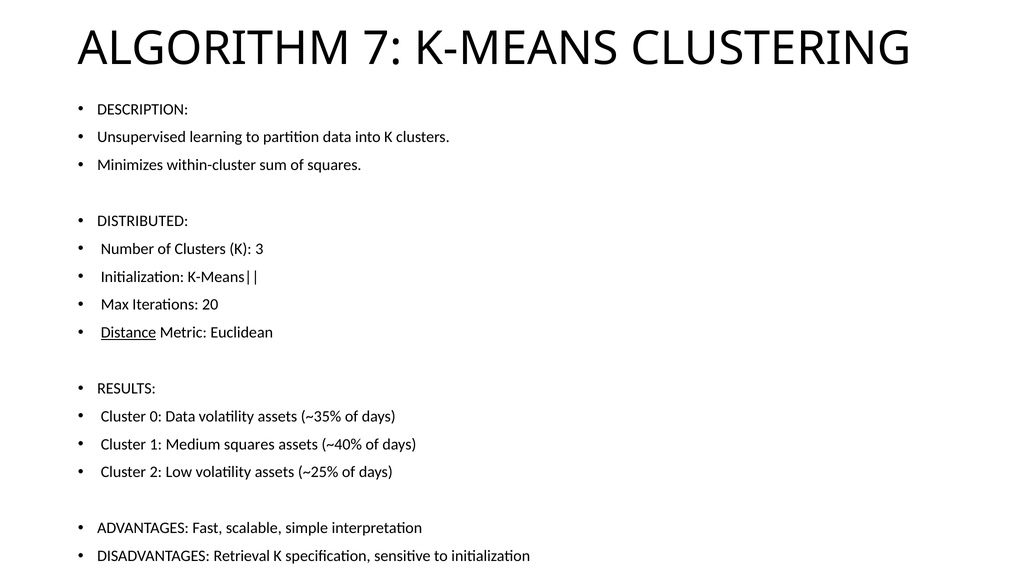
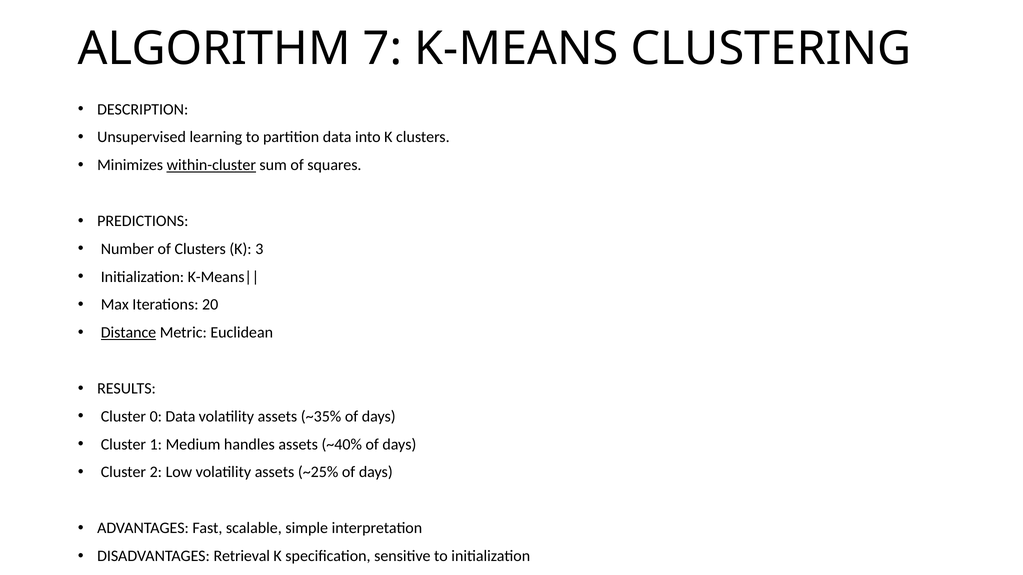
within-cluster underline: none -> present
DISTRIBUTED: DISTRIBUTED -> PREDICTIONS
Medium squares: squares -> handles
